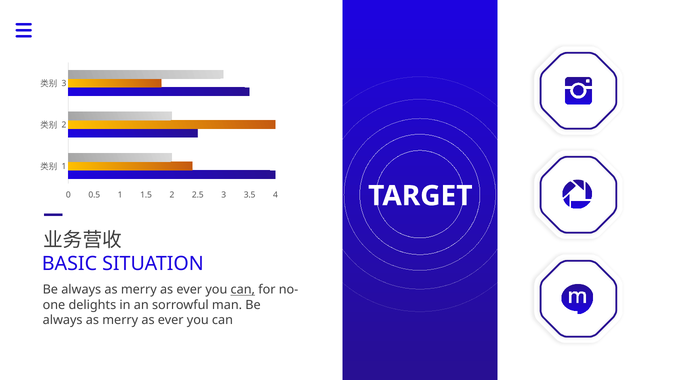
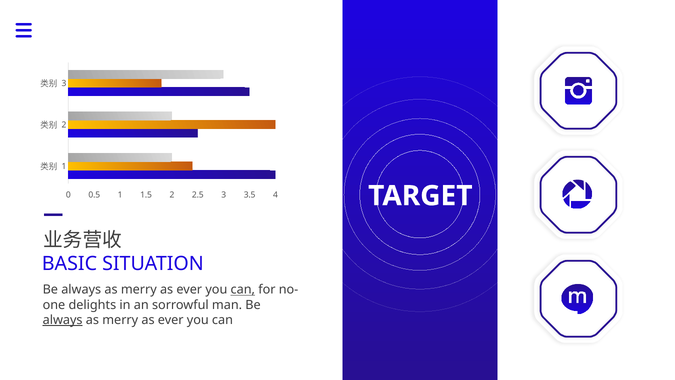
always at (63, 320) underline: none -> present
